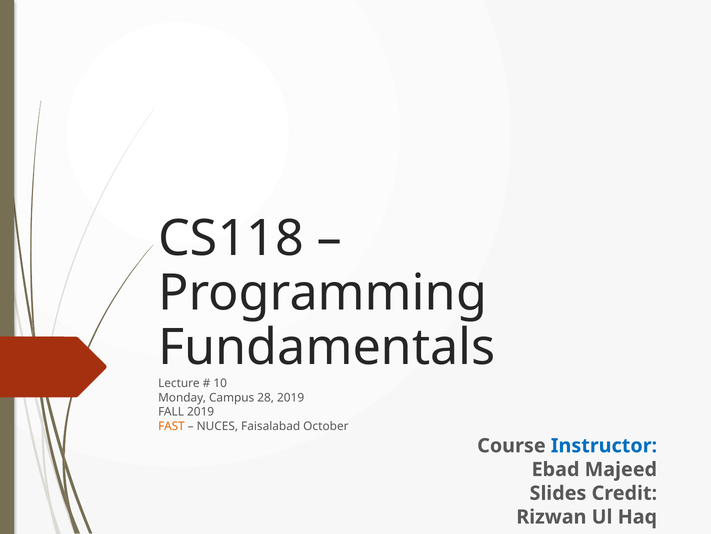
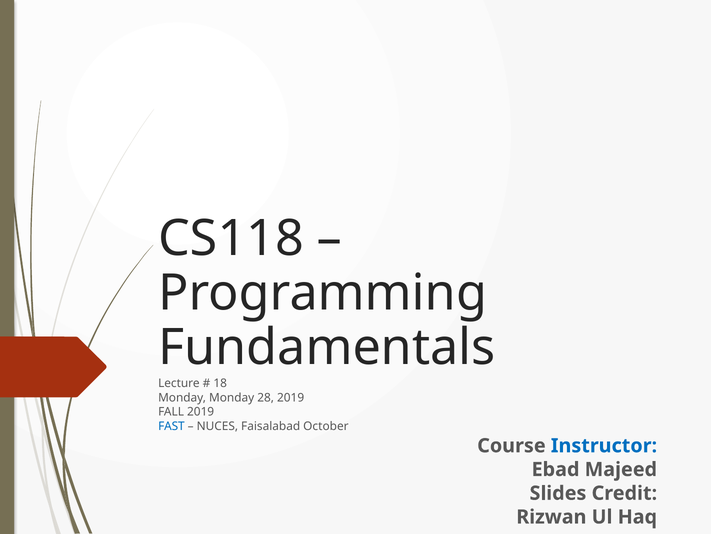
10: 10 -> 18
Monday Campus: Campus -> Monday
FAST colour: orange -> blue
